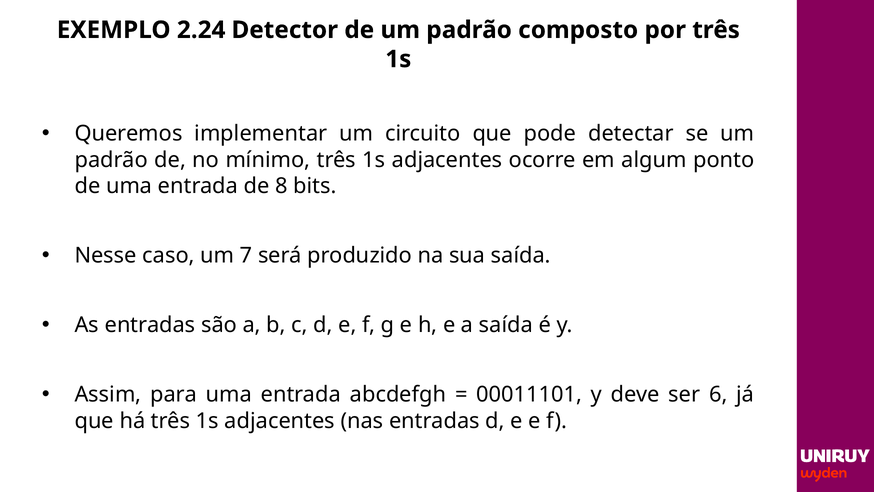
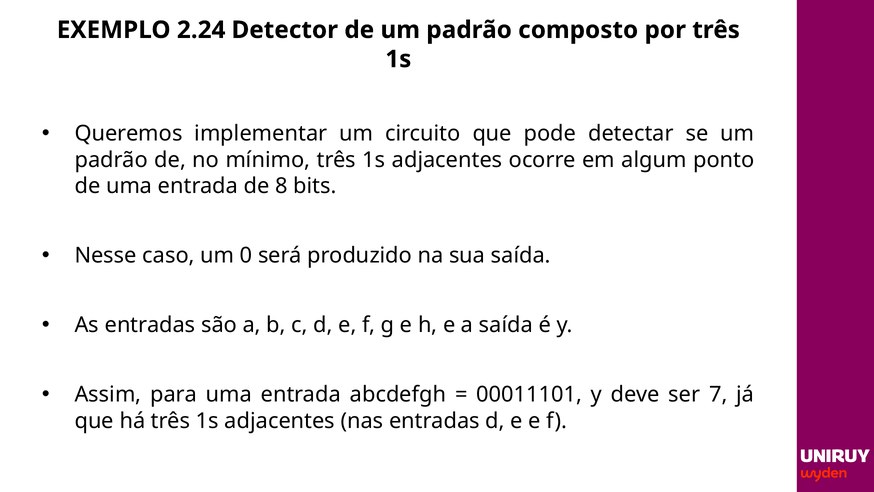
7: 7 -> 0
6: 6 -> 7
